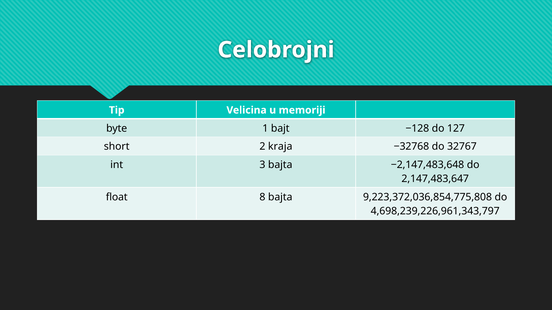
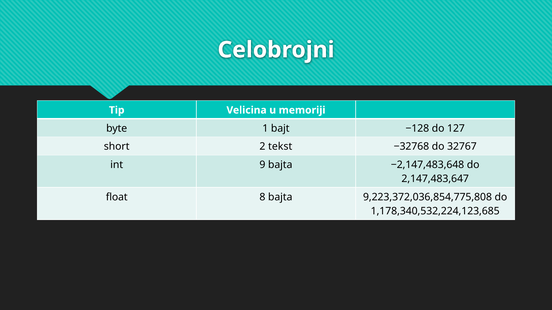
kraja: kraja -> tekst
3: 3 -> 9
4,698,239,226,961,343,797: 4,698,239,226,961,343,797 -> 1,178,340,532,224,123,685
